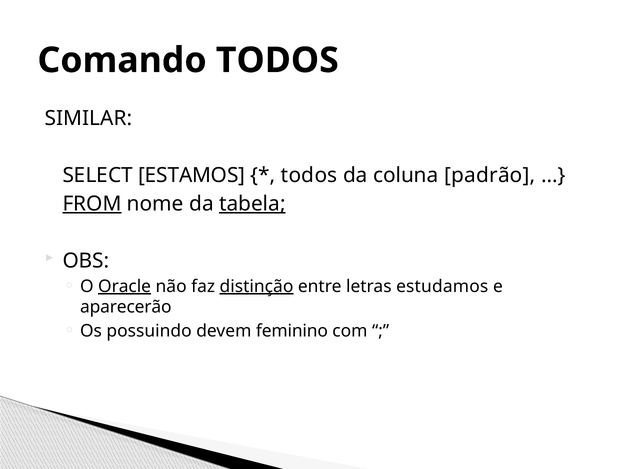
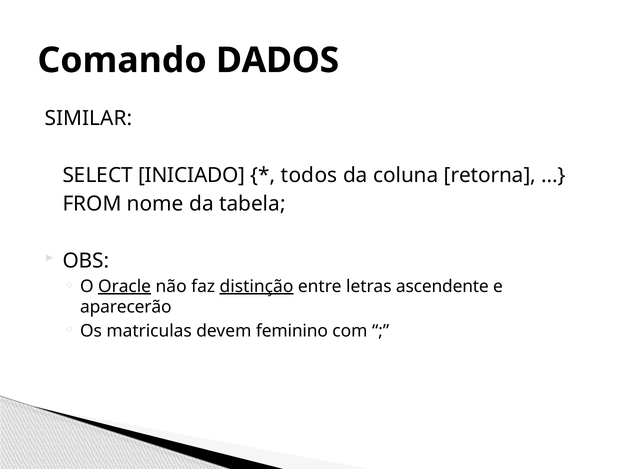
Comando TODOS: TODOS -> DADOS
ESTAMOS: ESTAMOS -> INICIADO
padrão: padrão -> retorna
FROM underline: present -> none
tabela underline: present -> none
estudamos: estudamos -> ascendente
possuindo: possuindo -> matriculas
